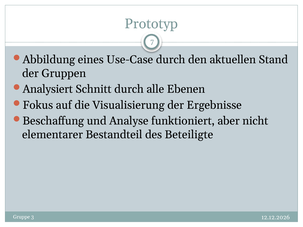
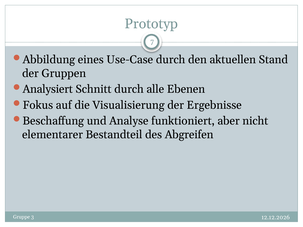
Beteiligte: Beteiligte -> Abgreifen
